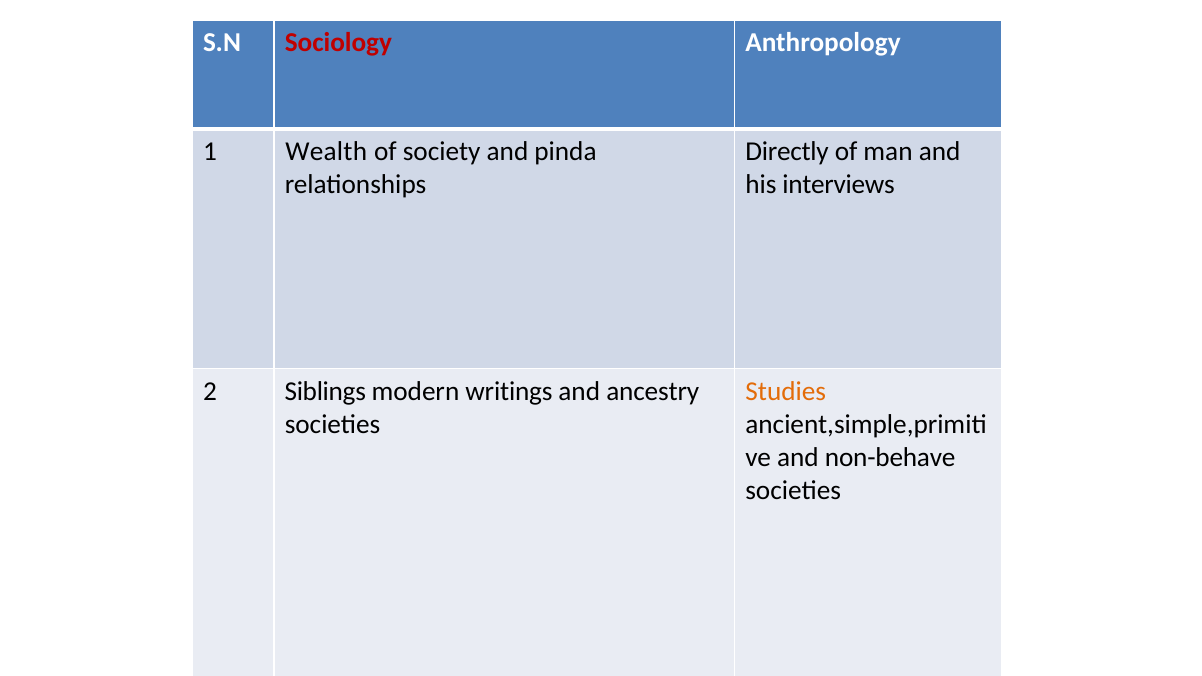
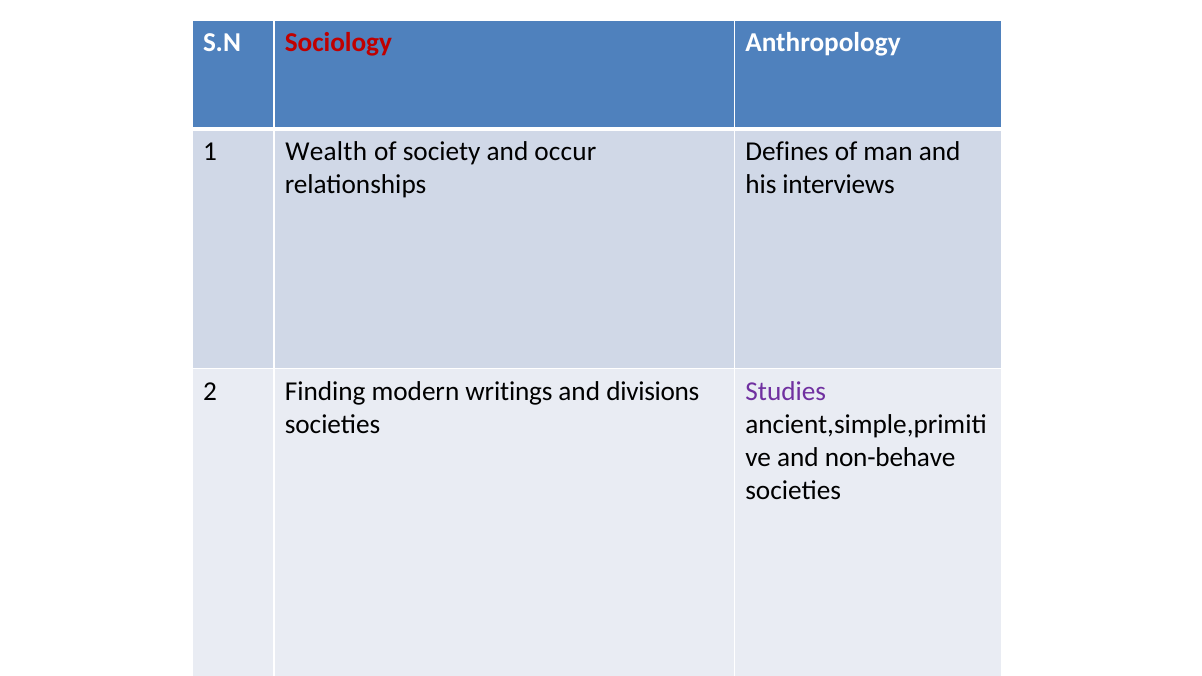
pinda: pinda -> occur
Directly: Directly -> Defines
Siblings: Siblings -> Finding
ancestry: ancestry -> divisions
Studies at (786, 391) colour: orange -> purple
